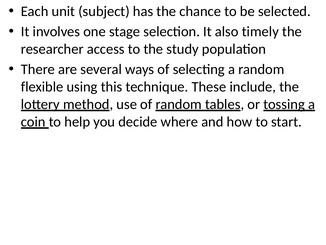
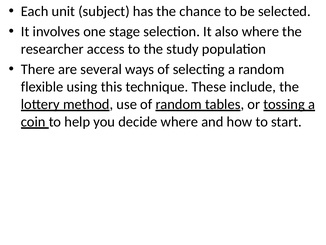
also timely: timely -> where
